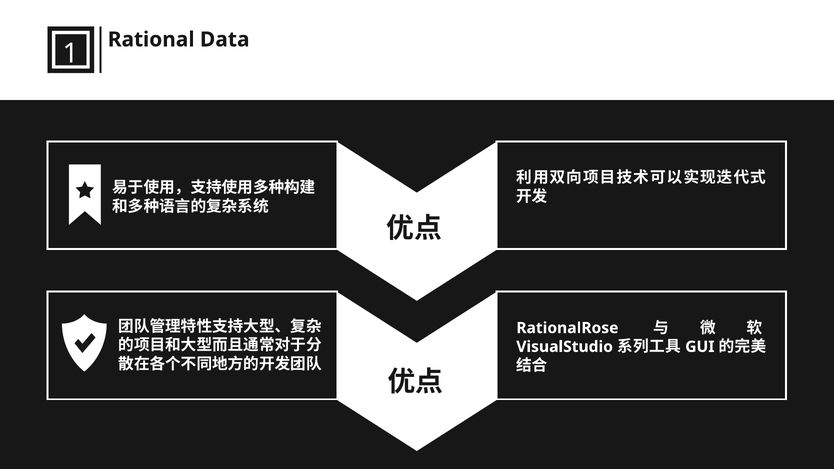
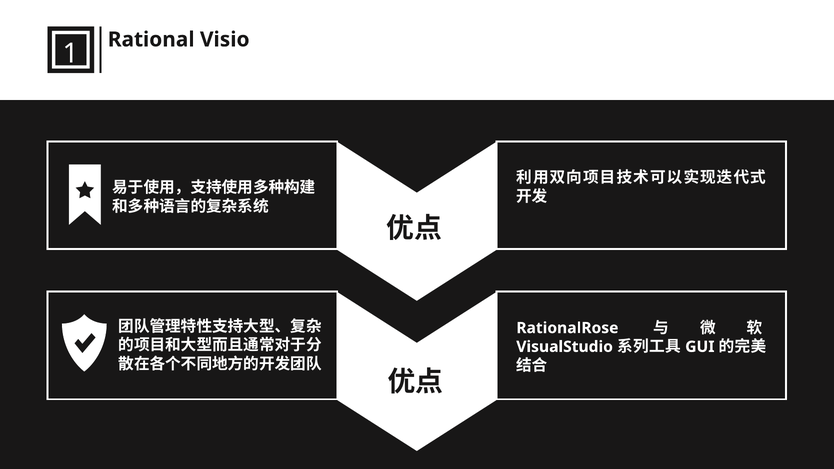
Data: Data -> Visio
